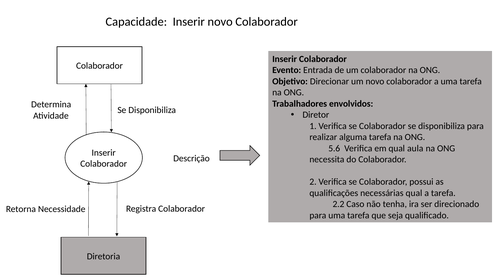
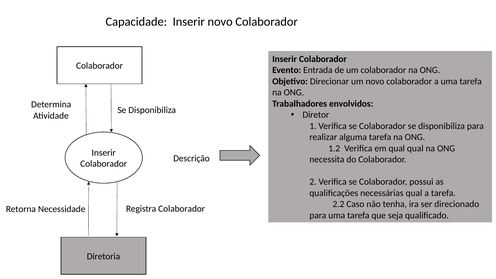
5.6: 5.6 -> 1.2
qual aula: aula -> qual
